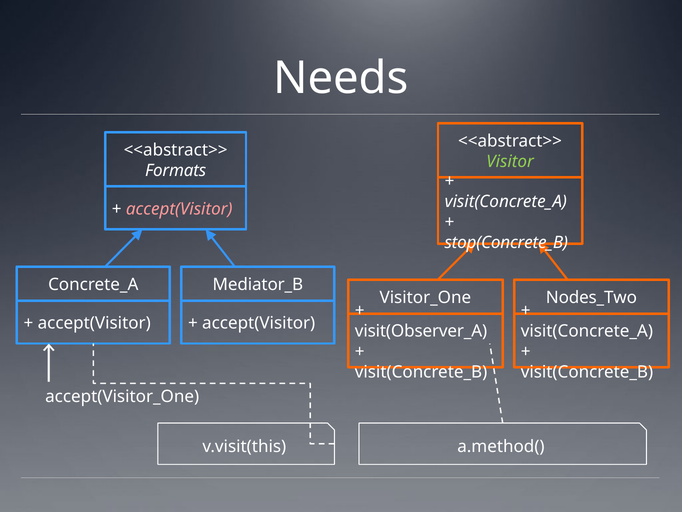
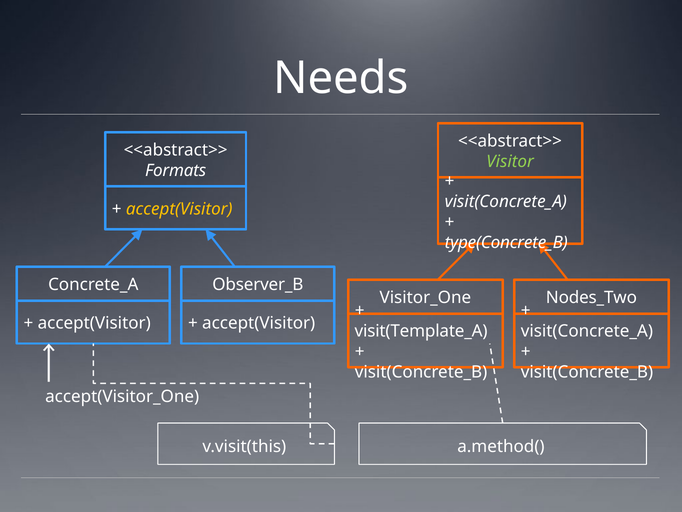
accept(Visitor at (179, 209) colour: pink -> yellow
stop(Concrete_B: stop(Concrete_B -> type(Concrete_B
Mediator_B: Mediator_B -> Observer_B
visit(Observer_A: visit(Observer_A -> visit(Template_A
